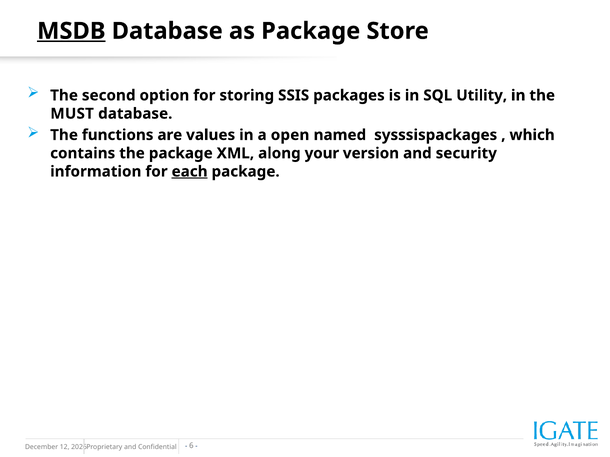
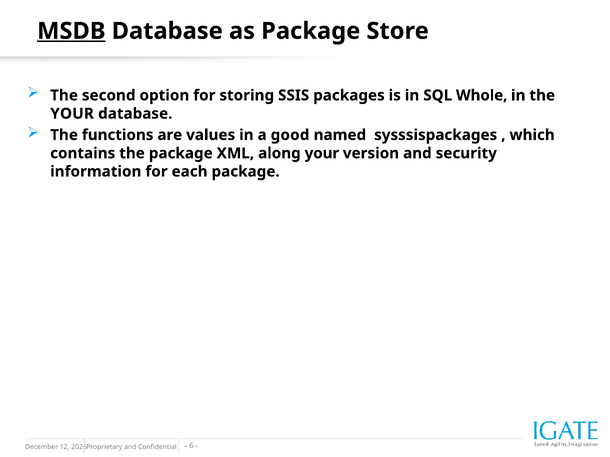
Utility: Utility -> Whole
MUST at (72, 114): MUST -> YOUR
open: open -> good
each underline: present -> none
